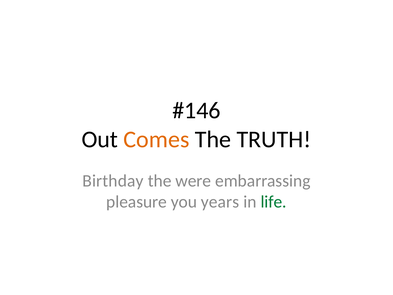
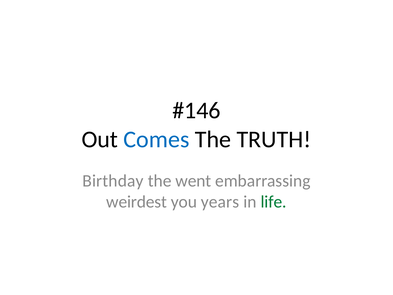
Comes colour: orange -> blue
were: were -> went
pleasure: pleasure -> weirdest
